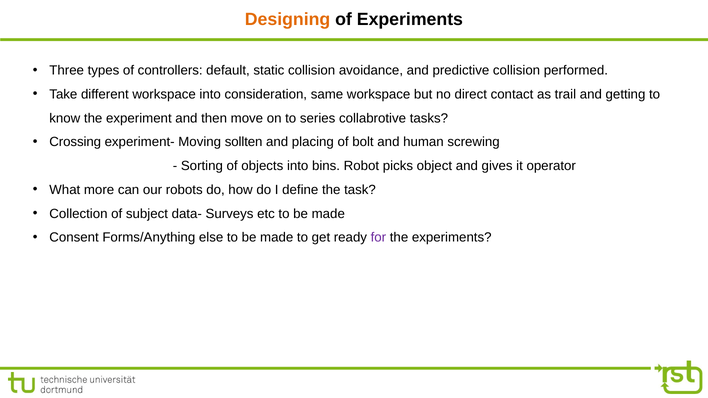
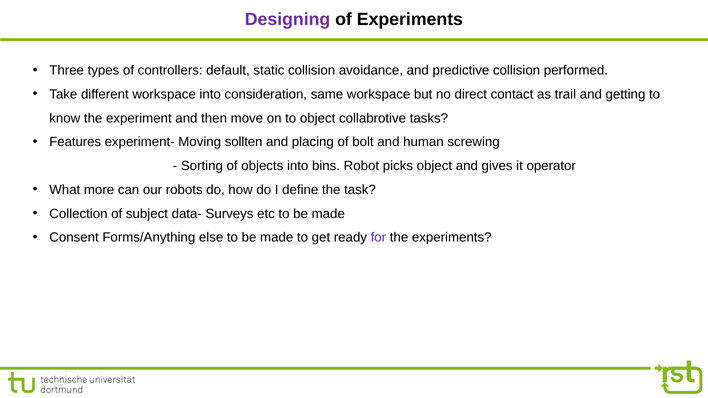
Designing colour: orange -> purple
to series: series -> object
Crossing: Crossing -> Features
